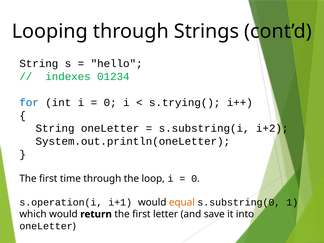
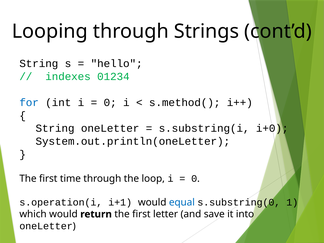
s.trying(: s.trying( -> s.method(
i+2: i+2 -> i+0
equal colour: orange -> blue
